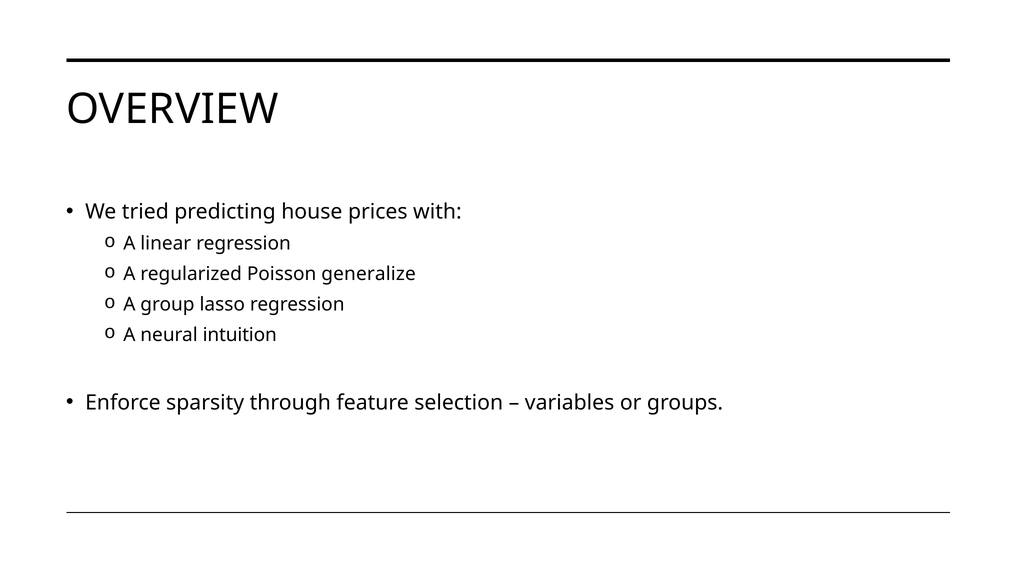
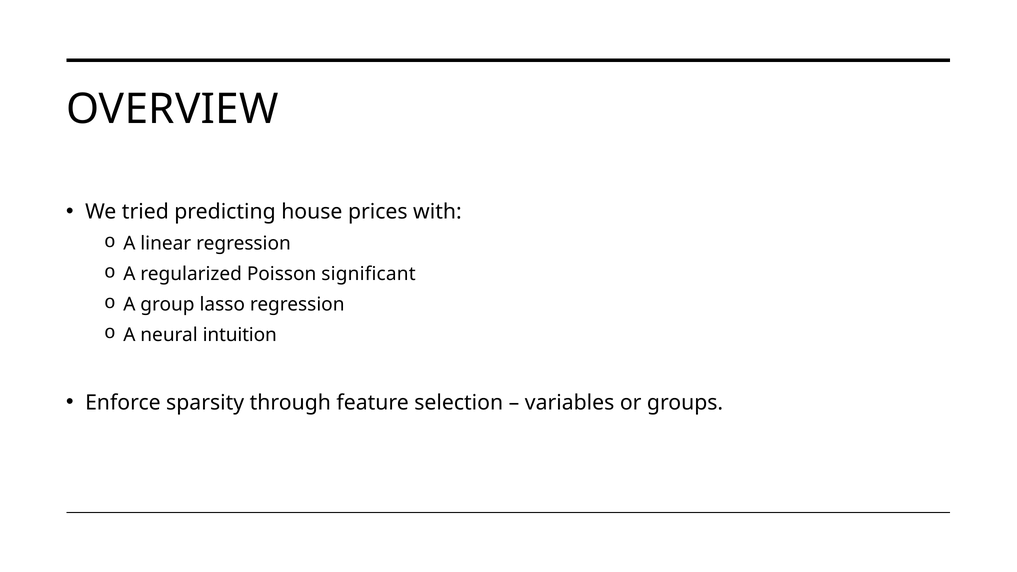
generalize: generalize -> significant
